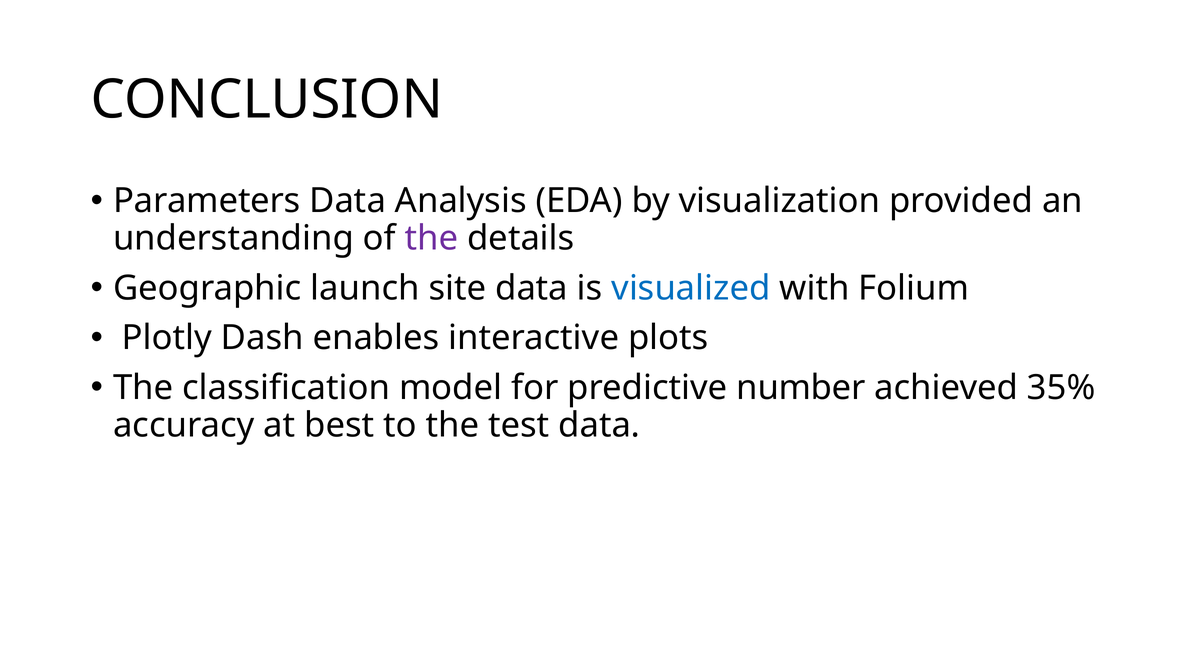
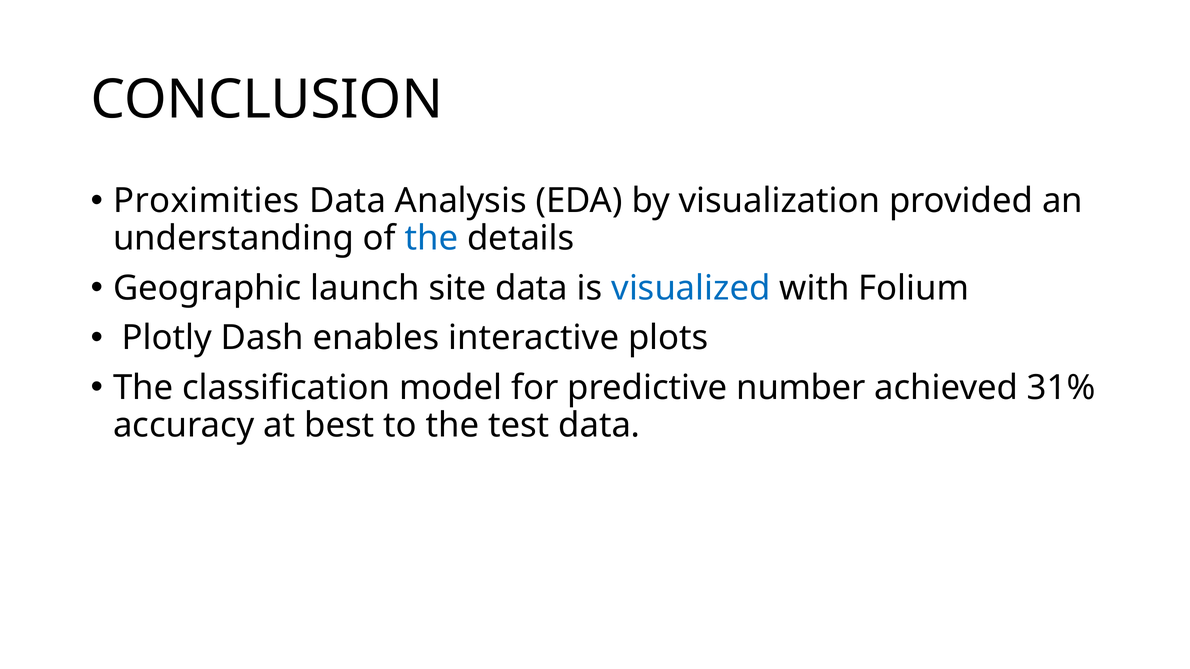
Parameters: Parameters -> Proximities
the at (432, 239) colour: purple -> blue
35%: 35% -> 31%
